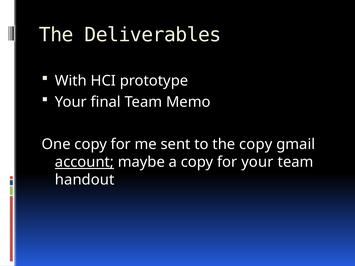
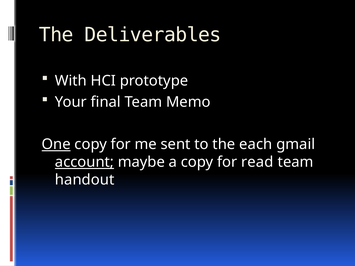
One underline: none -> present
the copy: copy -> each
for your: your -> read
